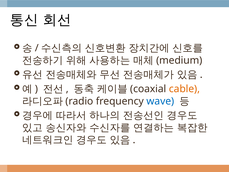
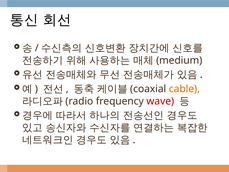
wave colour: blue -> red
